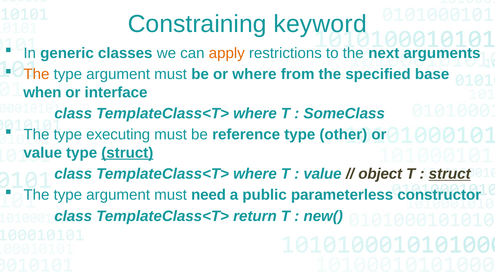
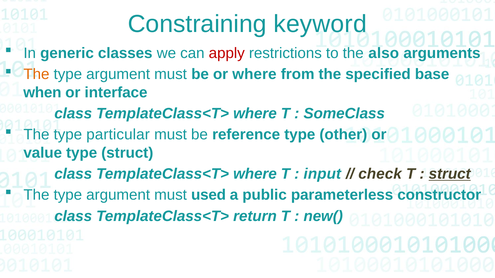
apply colour: orange -> red
next: next -> also
executing: executing -> particular
struct at (127, 153) underline: present -> none
value at (322, 174): value -> input
object: object -> check
need: need -> used
